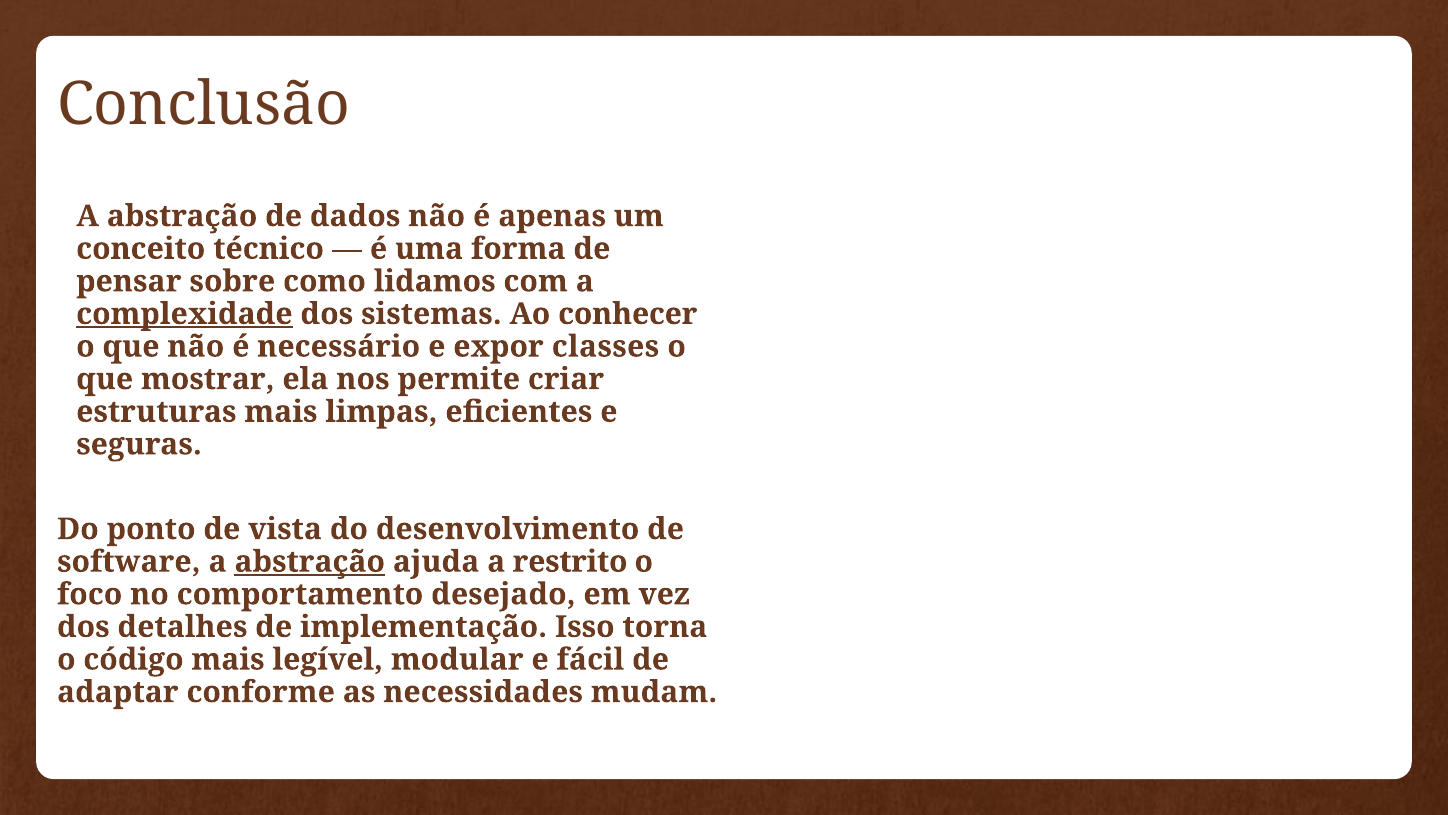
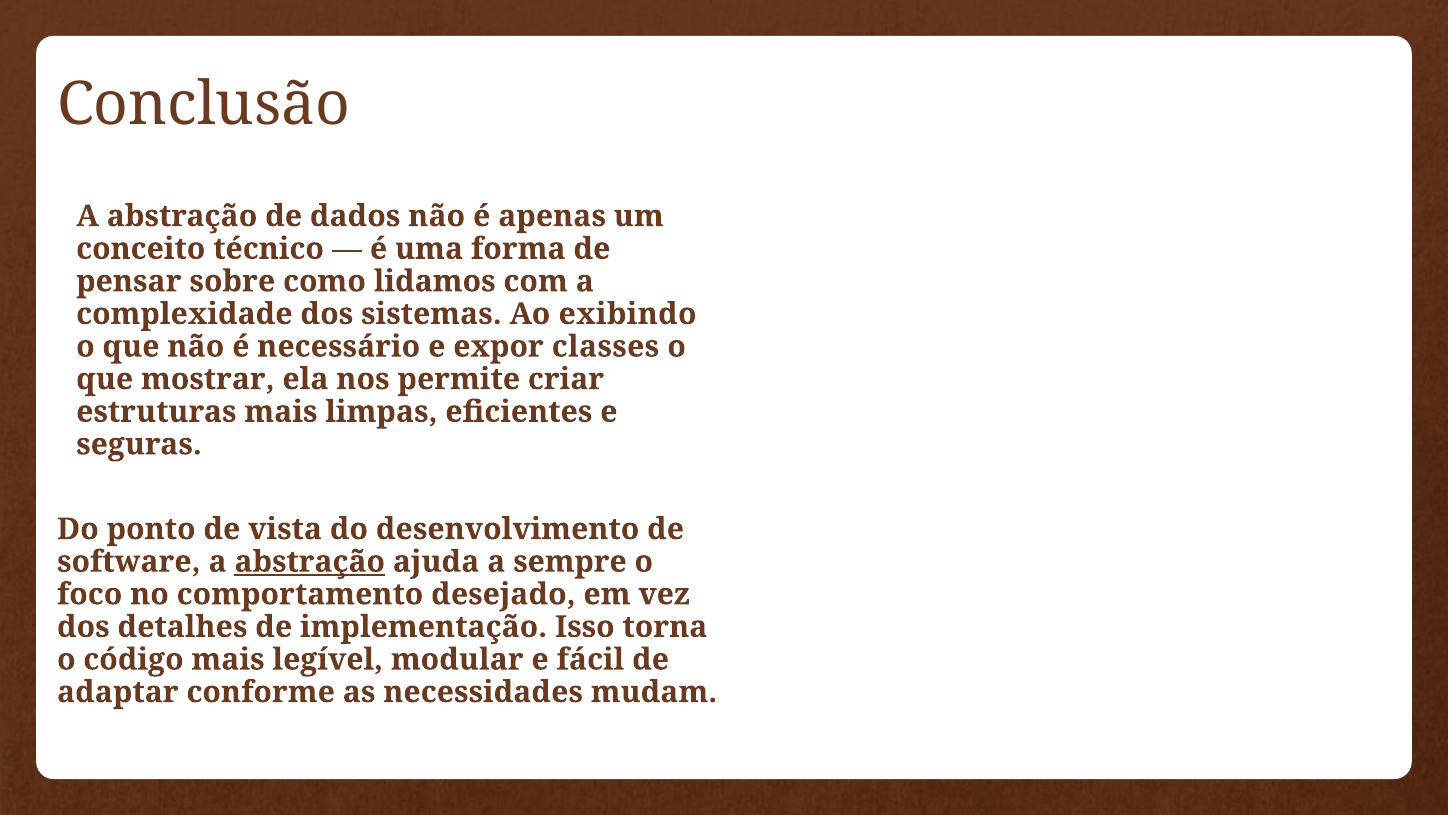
complexidade underline: present -> none
conhecer: conhecer -> exibindo
restrito: restrito -> sempre
